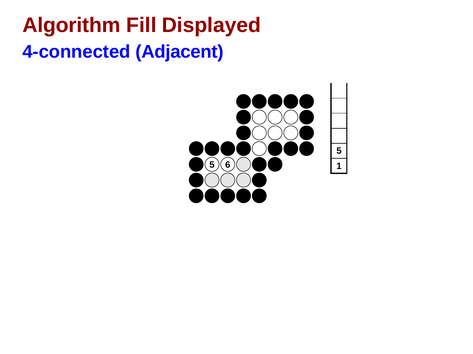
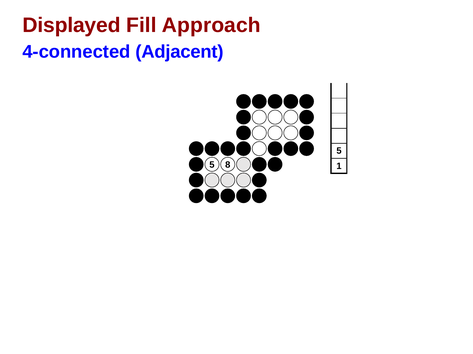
Algorithm: Algorithm -> Displayed
Displayed: Displayed -> Approach
6: 6 -> 8
